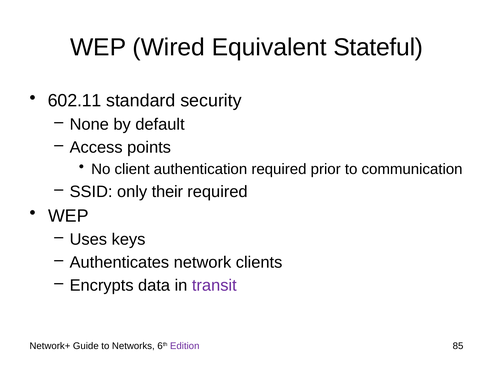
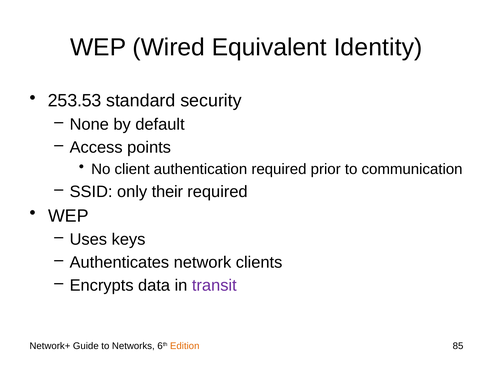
Stateful: Stateful -> Identity
602.11: 602.11 -> 253.53
Edition colour: purple -> orange
